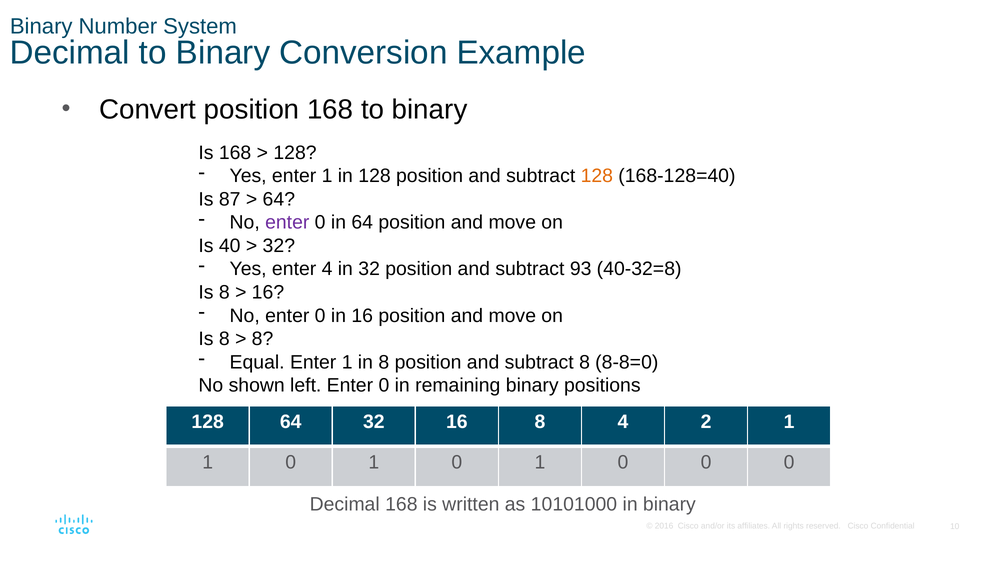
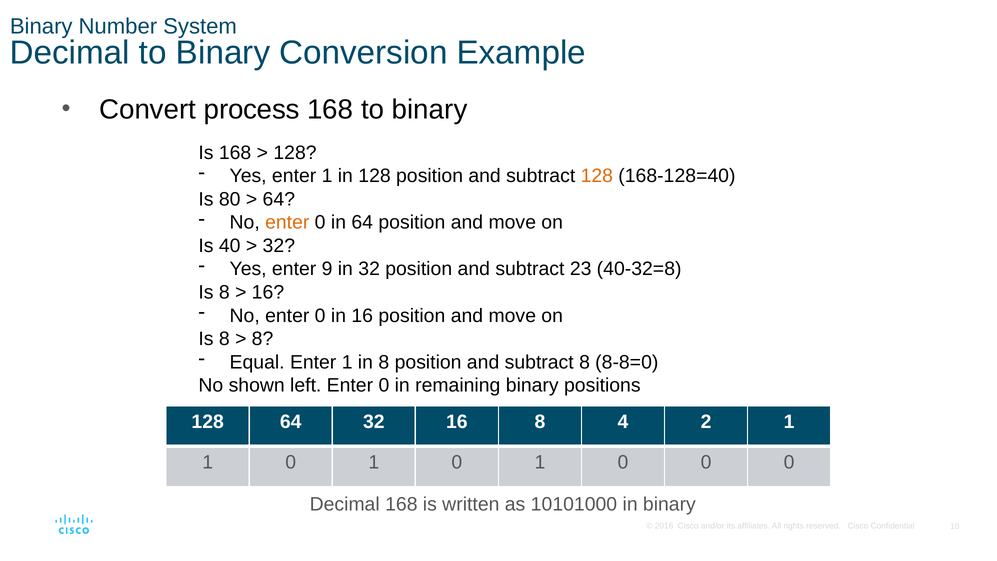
Convert position: position -> process
87: 87 -> 80
enter at (287, 222) colour: purple -> orange
enter 4: 4 -> 9
93: 93 -> 23
